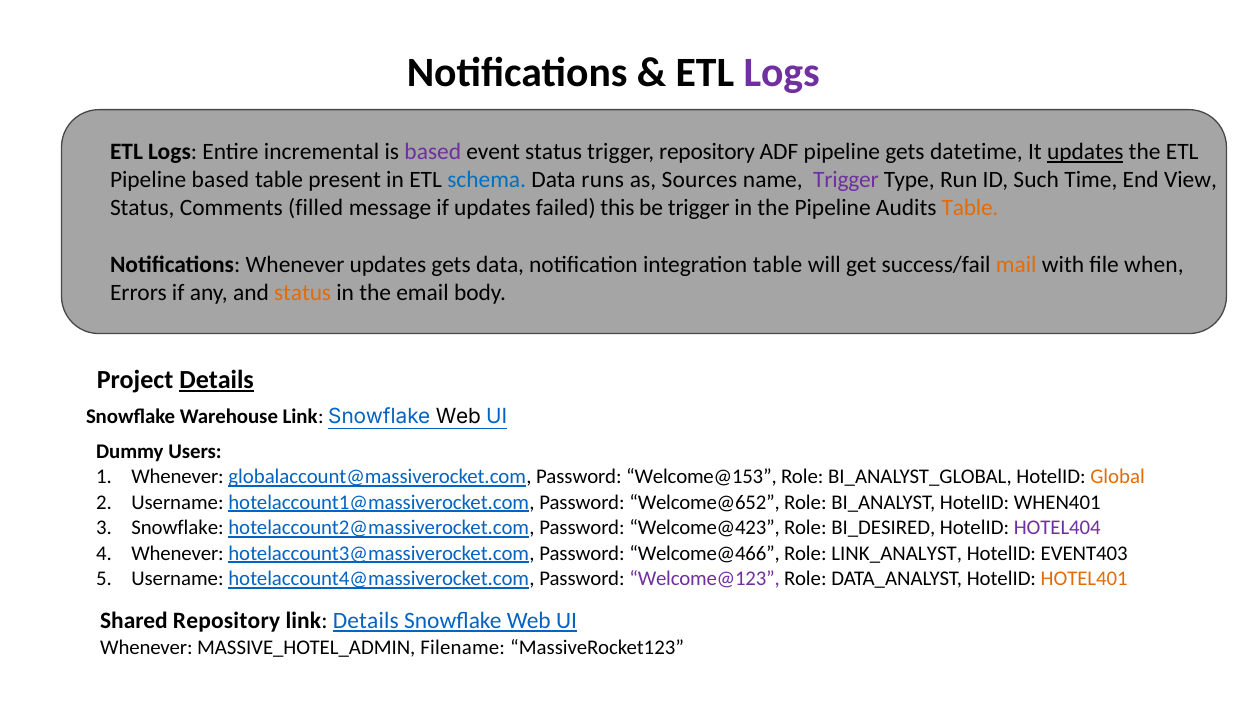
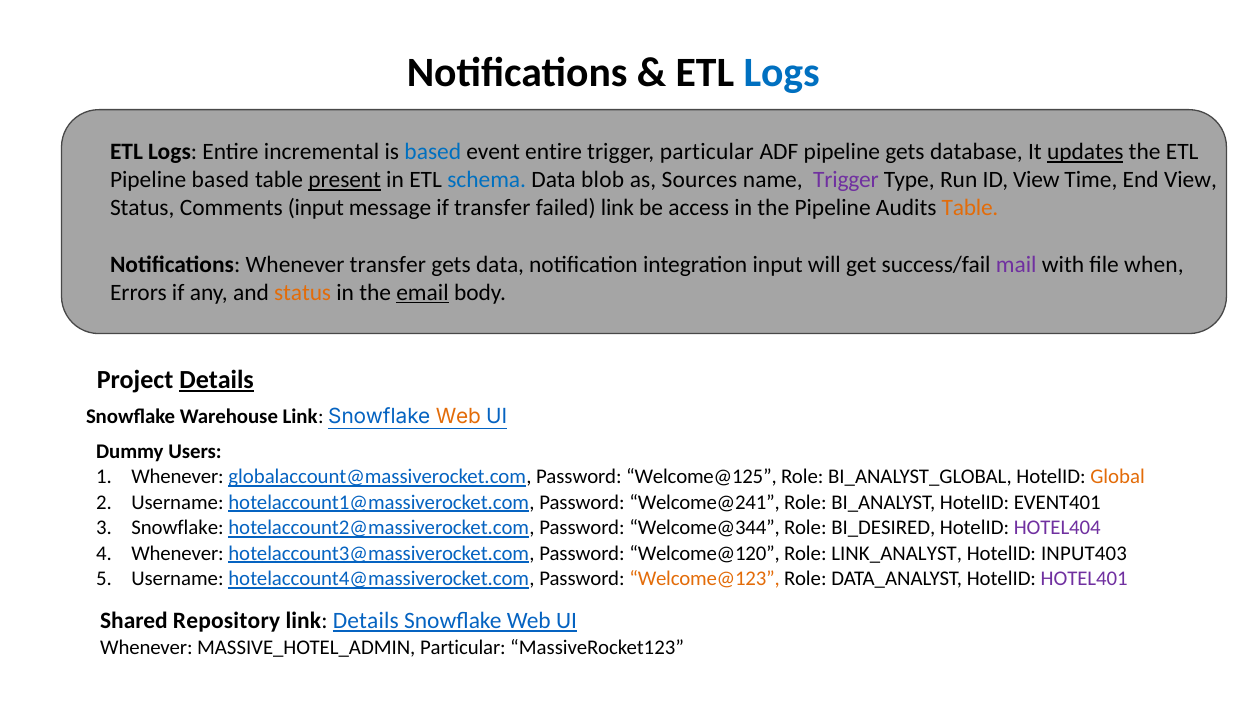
Logs at (782, 73) colour: purple -> blue
based at (433, 152) colour: purple -> blue
event status: status -> entire
trigger repository: repository -> particular
datetime: datetime -> database
present underline: none -> present
runs: runs -> blob
ID Such: Such -> View
Comments filled: filled -> input
if updates: updates -> transfer
failed this: this -> link
be trigger: trigger -> access
Whenever updates: updates -> transfer
integration table: table -> input
mail colour: orange -> purple
email underline: none -> present
Web at (458, 417) colour: black -> orange
Welcome@153: Welcome@153 -> Welcome@125
Welcome@652: Welcome@652 -> Welcome@241
WHEN401: WHEN401 -> EVENT401
Welcome@423: Welcome@423 -> Welcome@344
Welcome@466: Welcome@466 -> Welcome@120
EVENT403: EVENT403 -> INPUT403
Welcome@123 colour: purple -> orange
HOTEL401 colour: orange -> purple
MASSIVE_HOTEL_ADMIN Filename: Filename -> Particular
